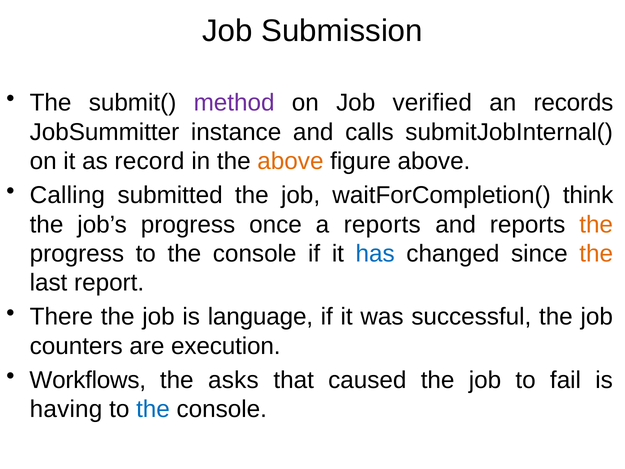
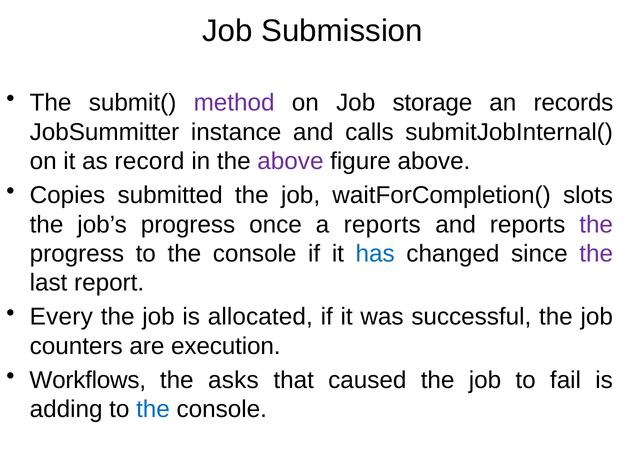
verified: verified -> storage
above at (290, 161) colour: orange -> purple
Calling: Calling -> Copies
think: think -> slots
the at (596, 224) colour: orange -> purple
the at (596, 254) colour: orange -> purple
There: There -> Every
language: language -> allocated
having: having -> adding
